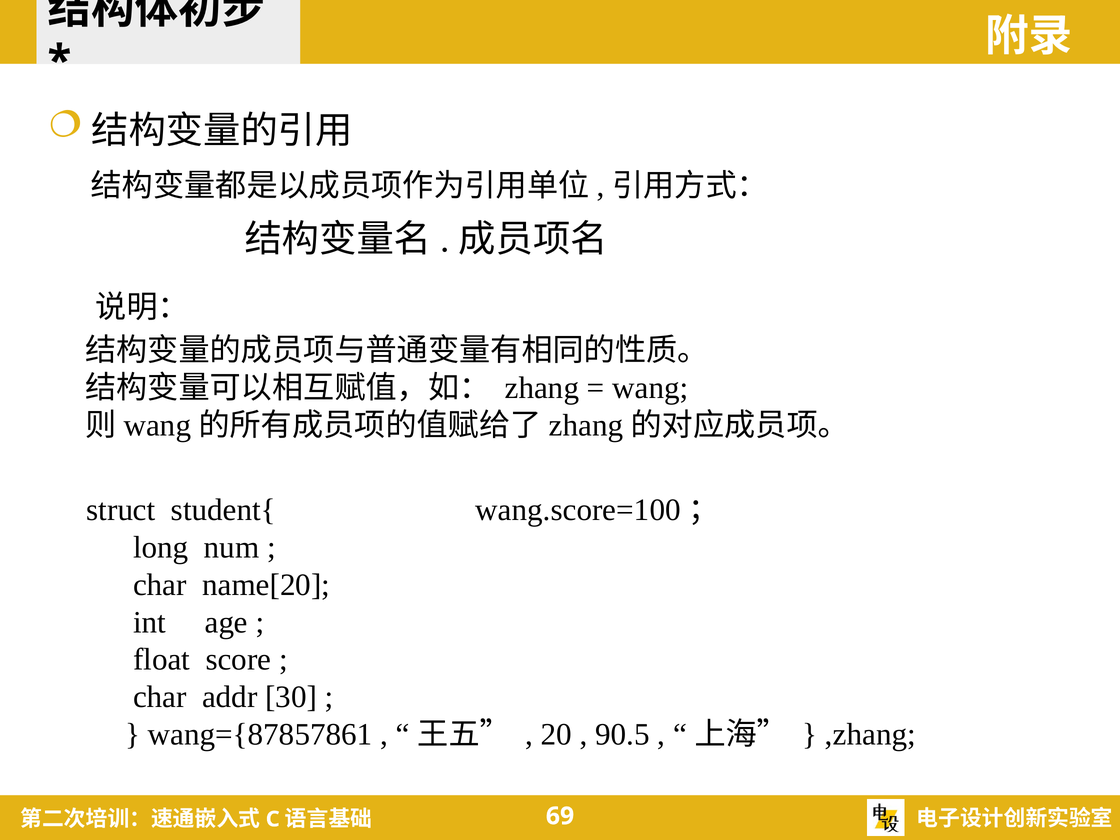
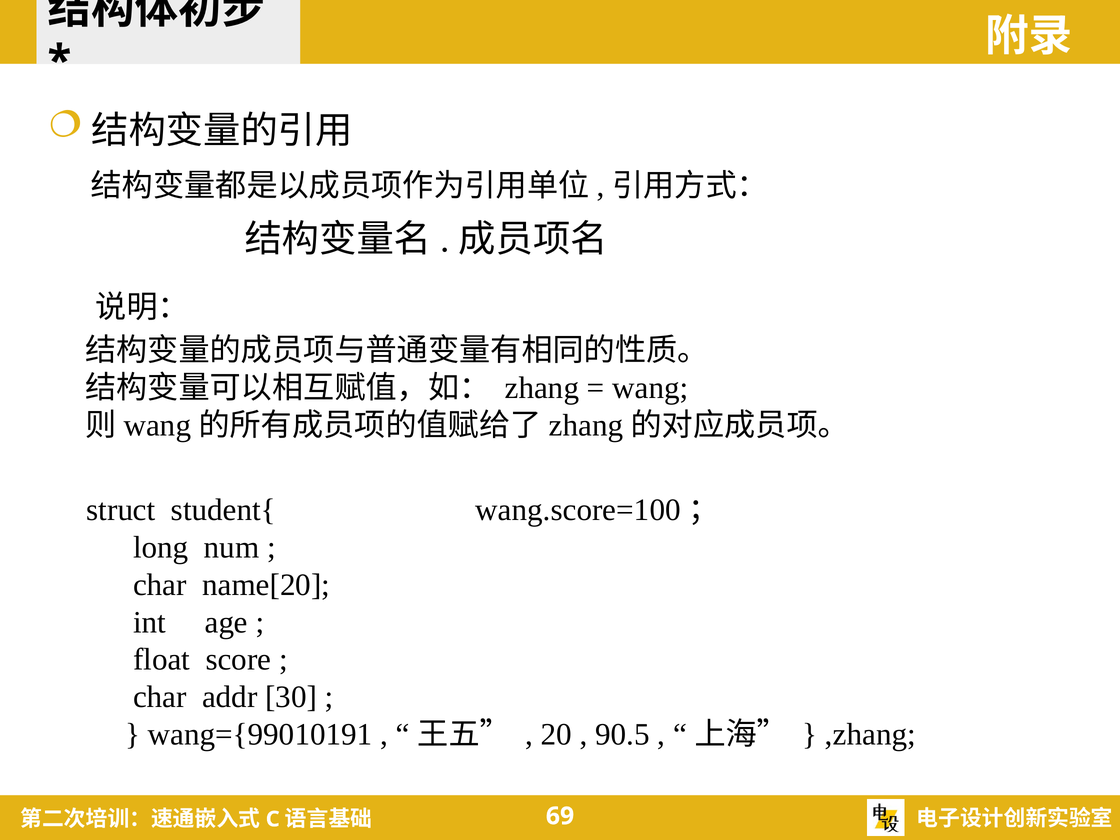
wang={87857861: wang={87857861 -> wang={99010191
